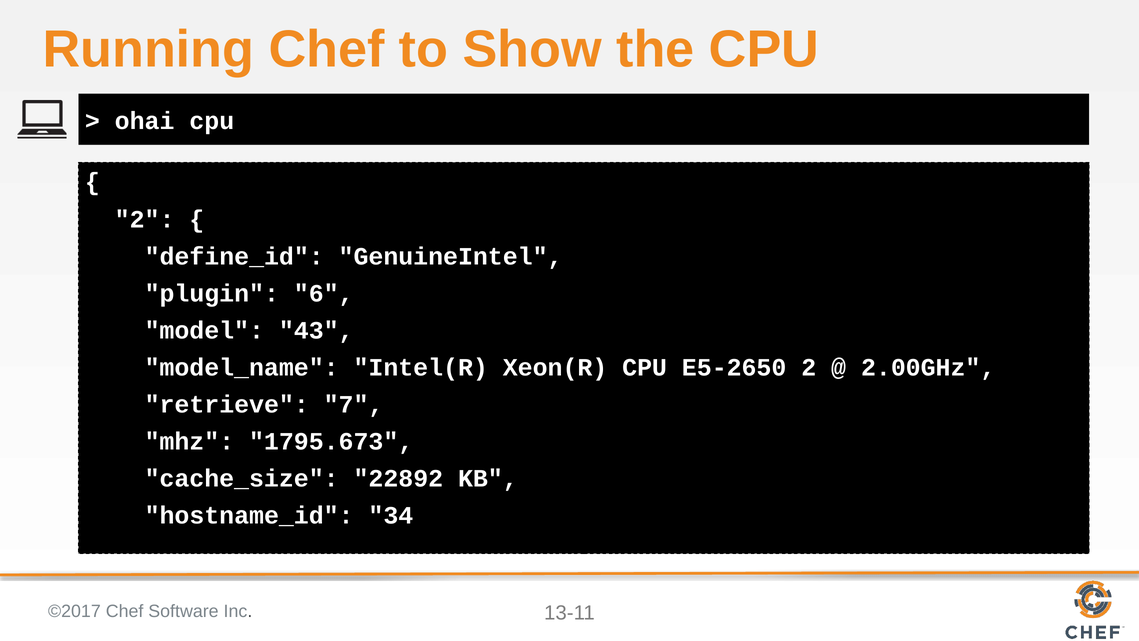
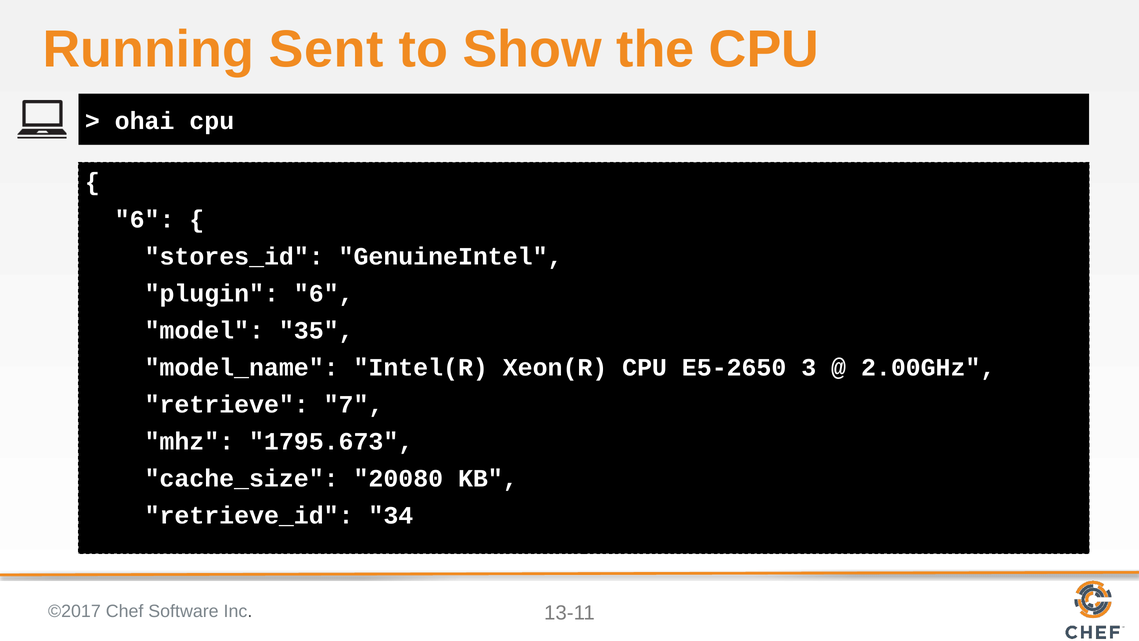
Running Chef: Chef -> Sent
2 at (145, 219): 2 -> 6
define_id: define_id -> stores_id
43: 43 -> 35
E5-2650 2: 2 -> 3
22892: 22892 -> 20080
hostname_id: hostname_id -> retrieve_id
